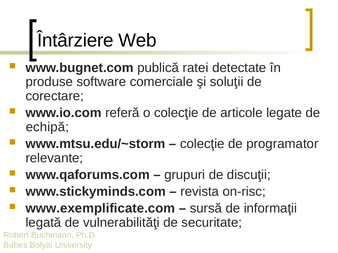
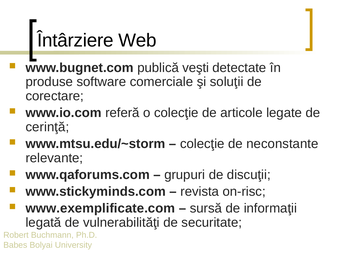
ratei: ratei -> veşti
echipă: echipă -> cerinţă
programator: programator -> neconstante
